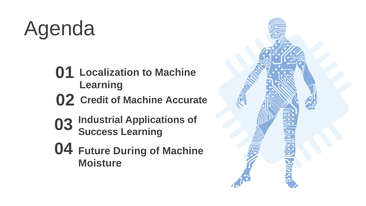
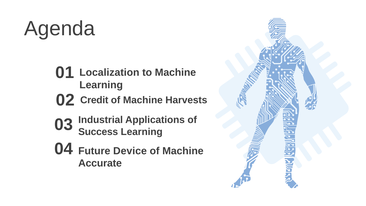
Accurate: Accurate -> Harvests
During: During -> Device
Moisture: Moisture -> Accurate
